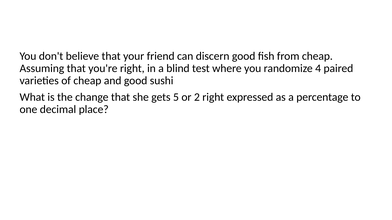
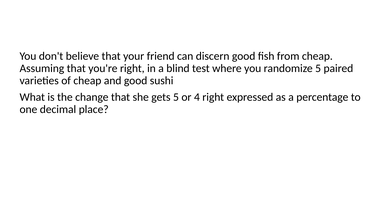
randomize 4: 4 -> 5
2: 2 -> 4
